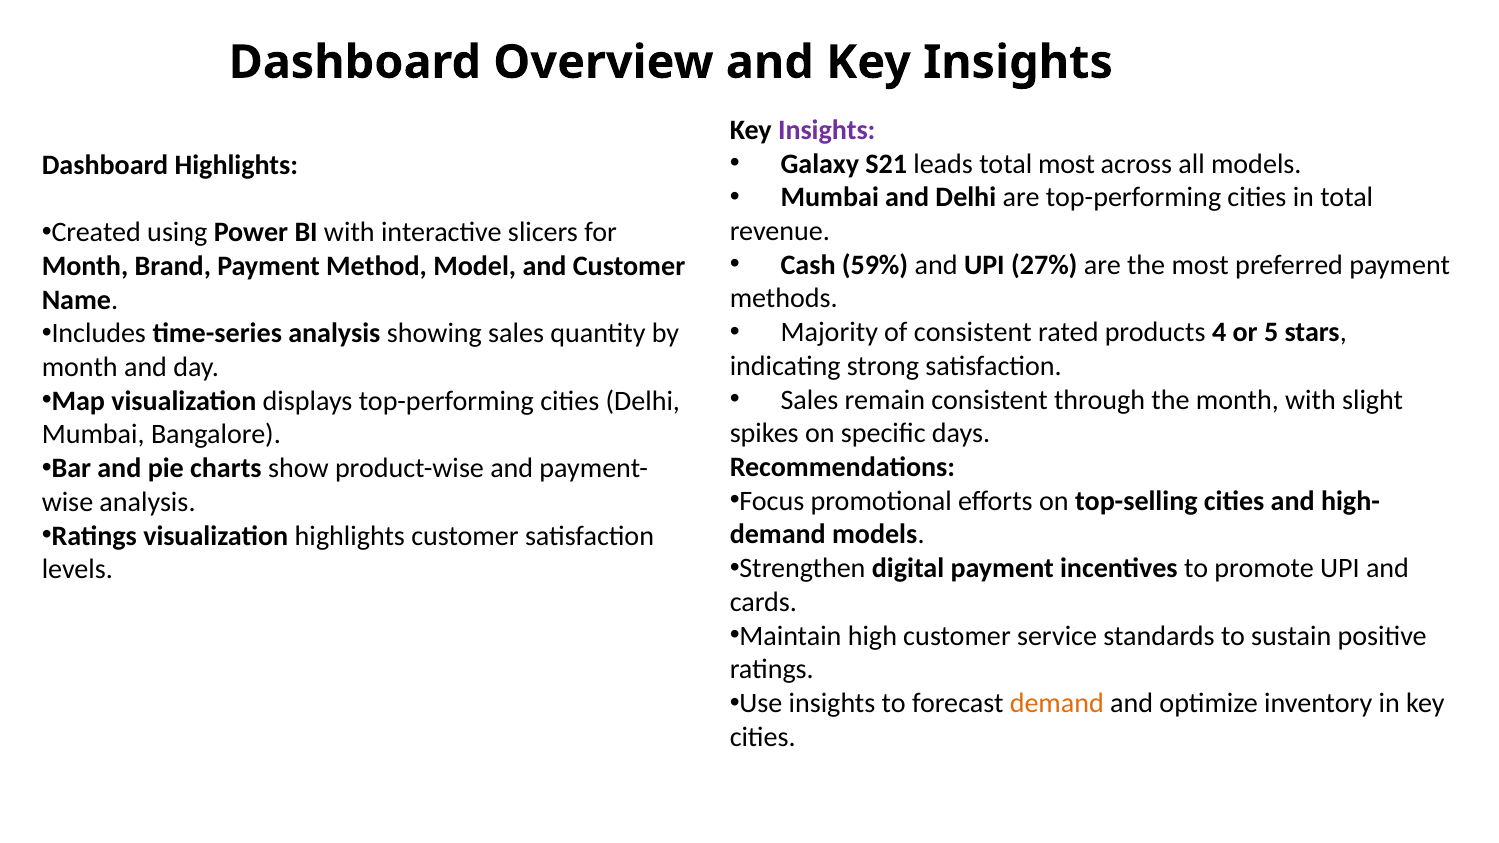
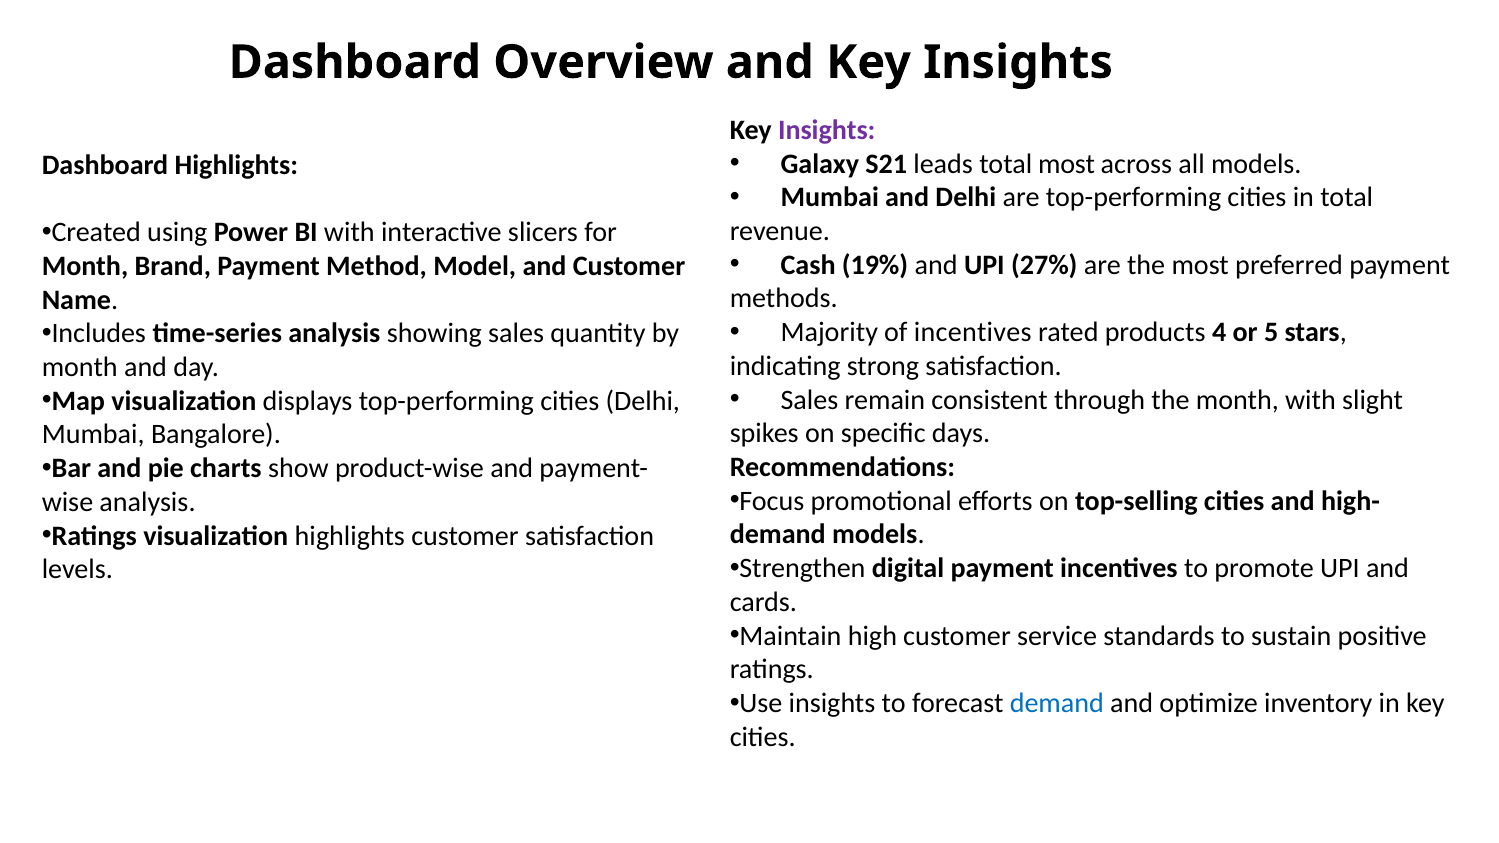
59%: 59% -> 19%
of consistent: consistent -> incentives
demand at (1057, 703) colour: orange -> blue
